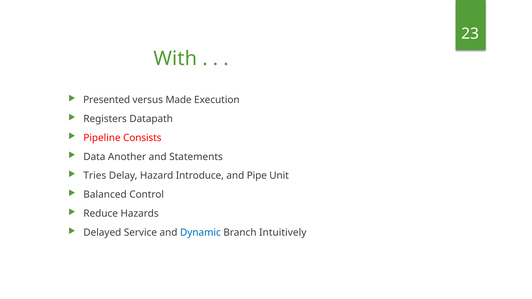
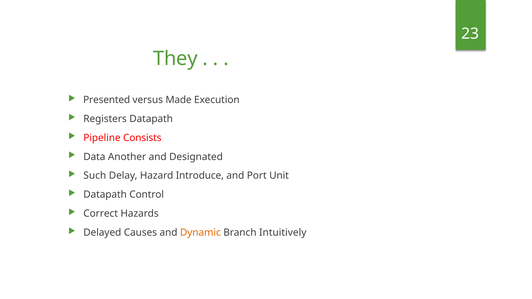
With: With -> They
Statements: Statements -> Designated
Tries: Tries -> Such
Pipe: Pipe -> Port
Balanced at (105, 195): Balanced -> Datapath
Reduce: Reduce -> Correct
Service: Service -> Causes
Dynamic colour: blue -> orange
